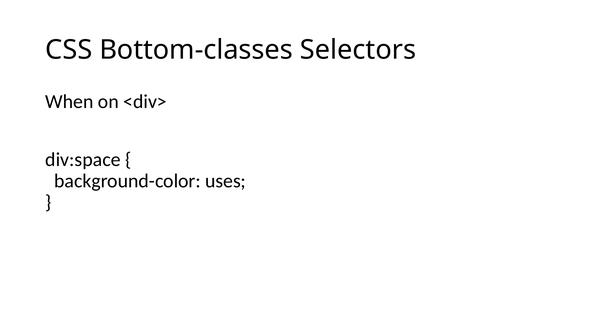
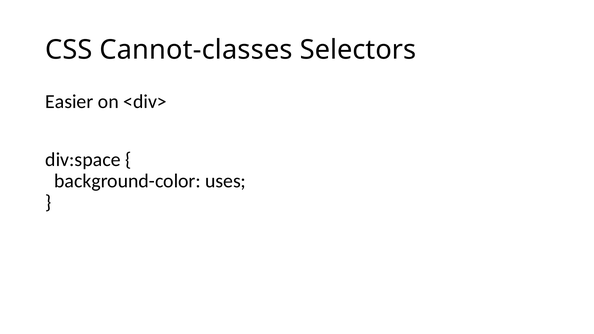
Bottom-classes: Bottom-classes -> Cannot-classes
When: When -> Easier
